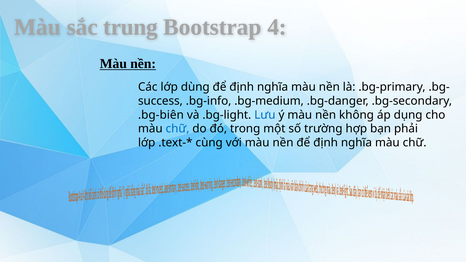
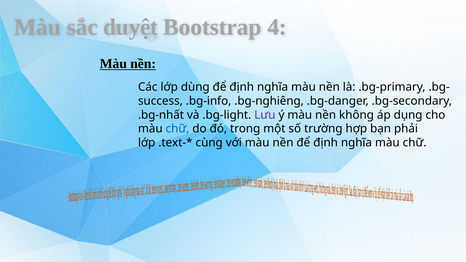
trung: trung -> duyệt
.bg-medium: .bg-medium -> .bg-nghiêng
.bg-biên: .bg-biên -> .bg-nhất
Lưu colour: blue -> purple
